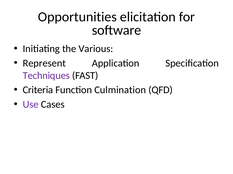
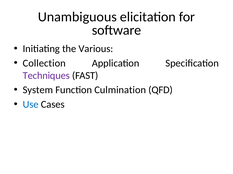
Opportunities: Opportunities -> Unambiguous
Represent: Represent -> Collection
Criteria: Criteria -> System
Use colour: purple -> blue
